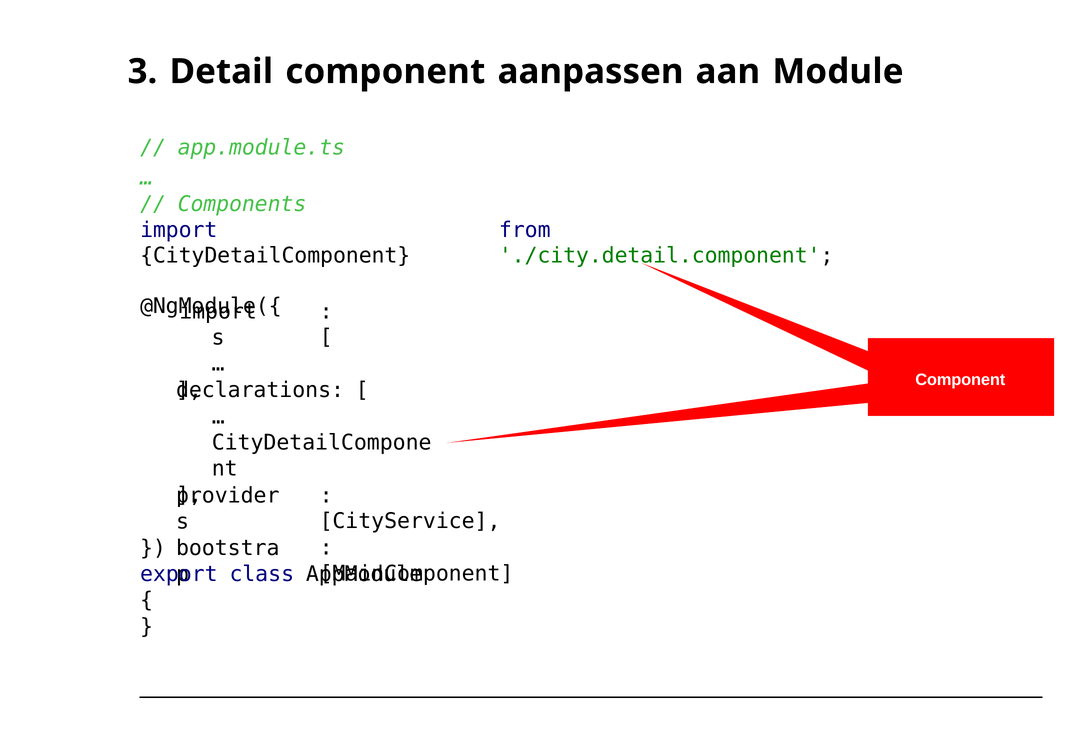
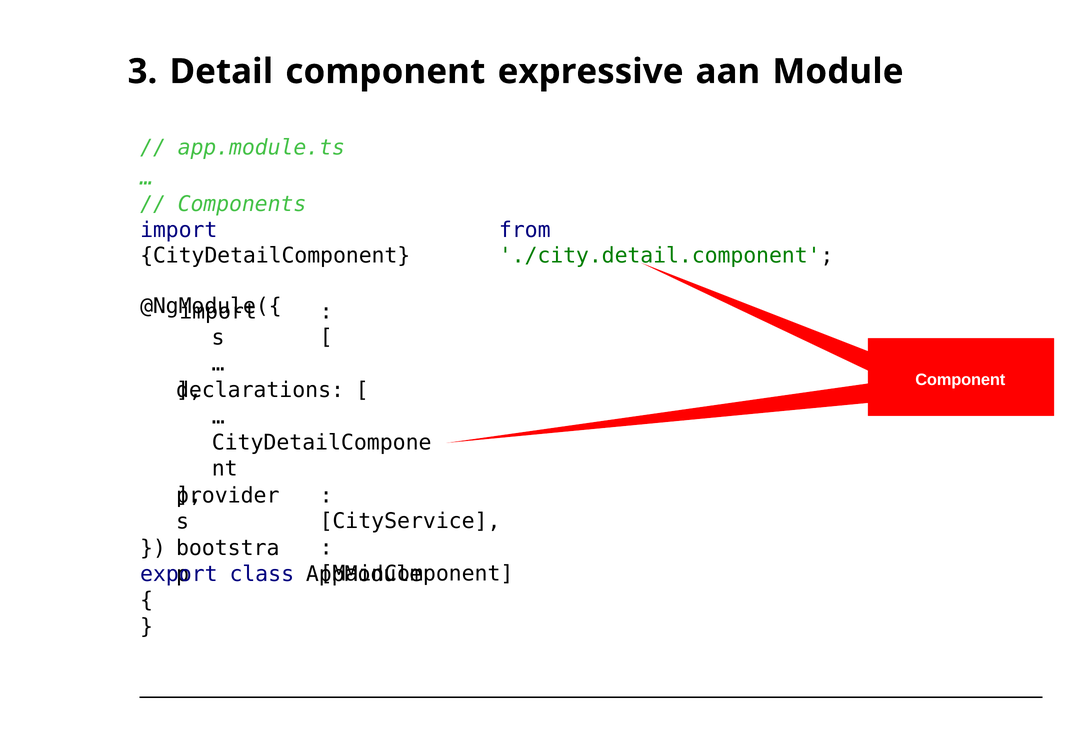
aanpassen: aanpassen -> expressive
